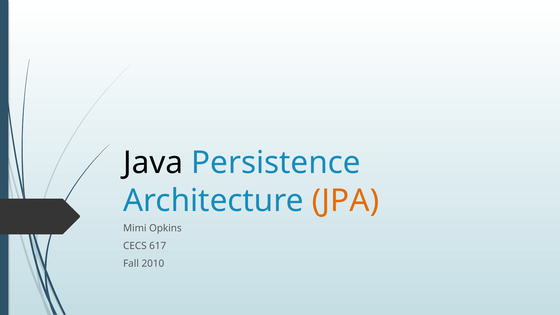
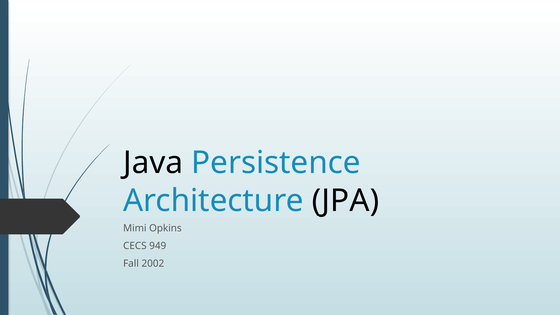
JPA colour: orange -> black
617: 617 -> 949
2010: 2010 -> 2002
